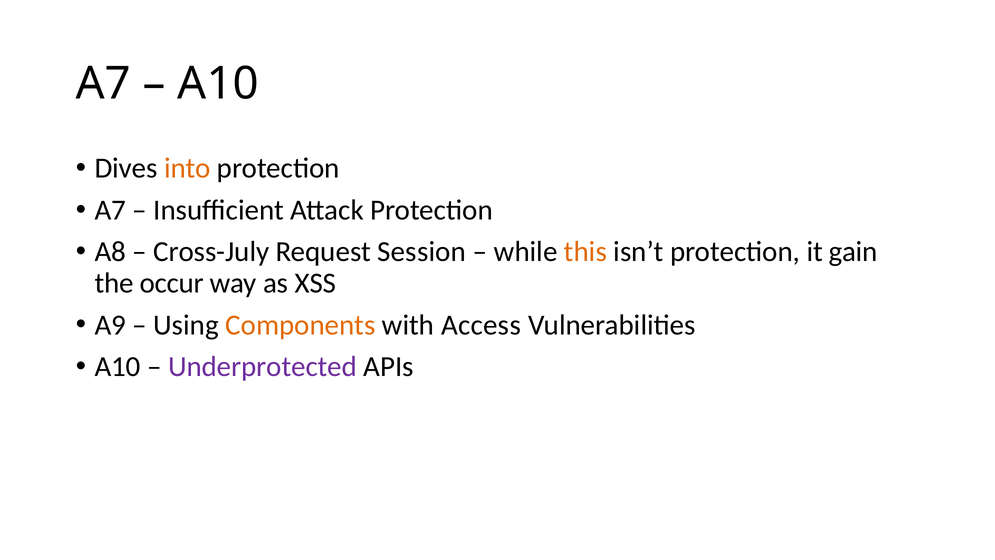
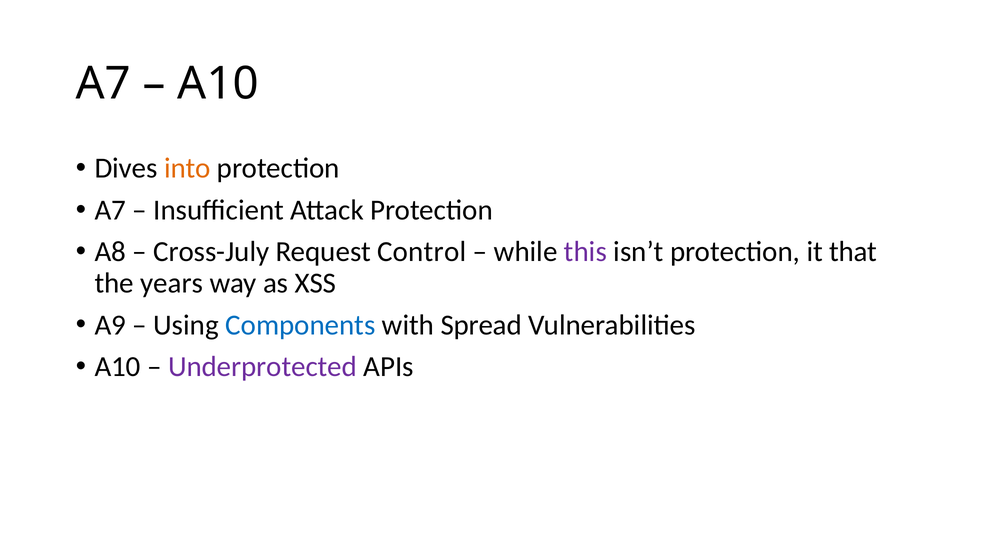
Session: Session -> Control
this colour: orange -> purple
gain: gain -> that
occur: occur -> years
Components colour: orange -> blue
Access: Access -> Spread
